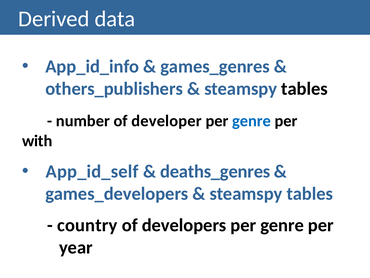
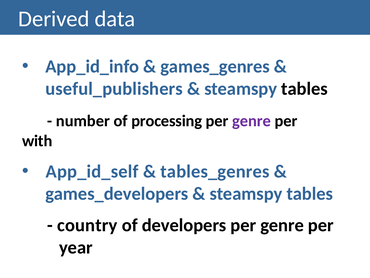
others_publishers: others_publishers -> useful_publishers
developer: developer -> processing
genre at (252, 121) colour: blue -> purple
deaths_genres: deaths_genres -> tables_genres
